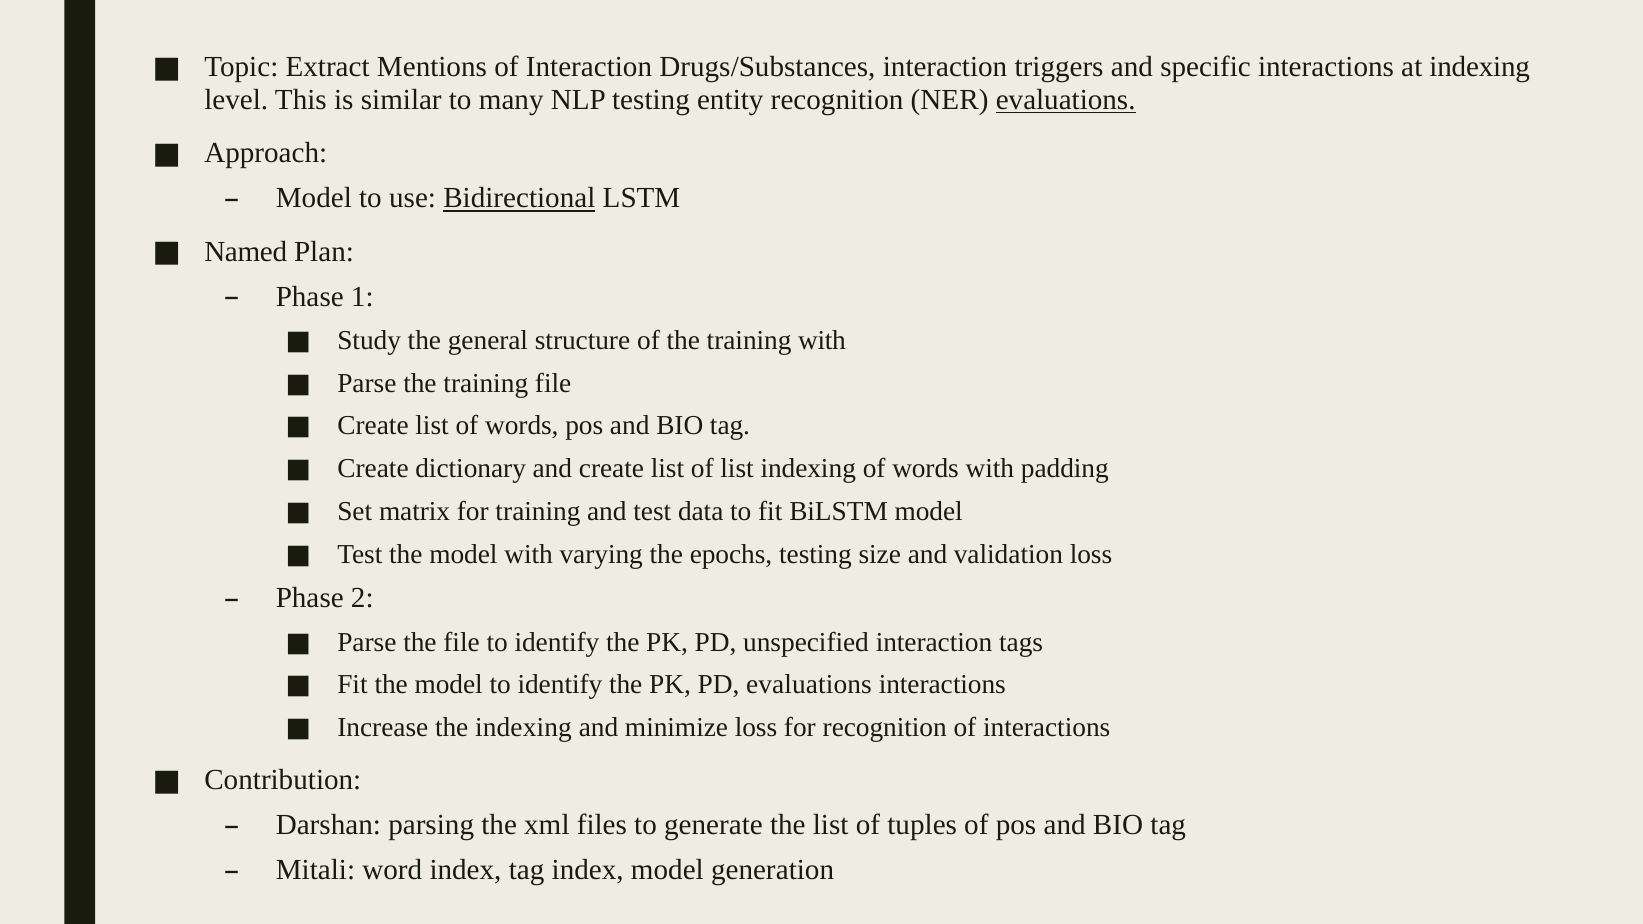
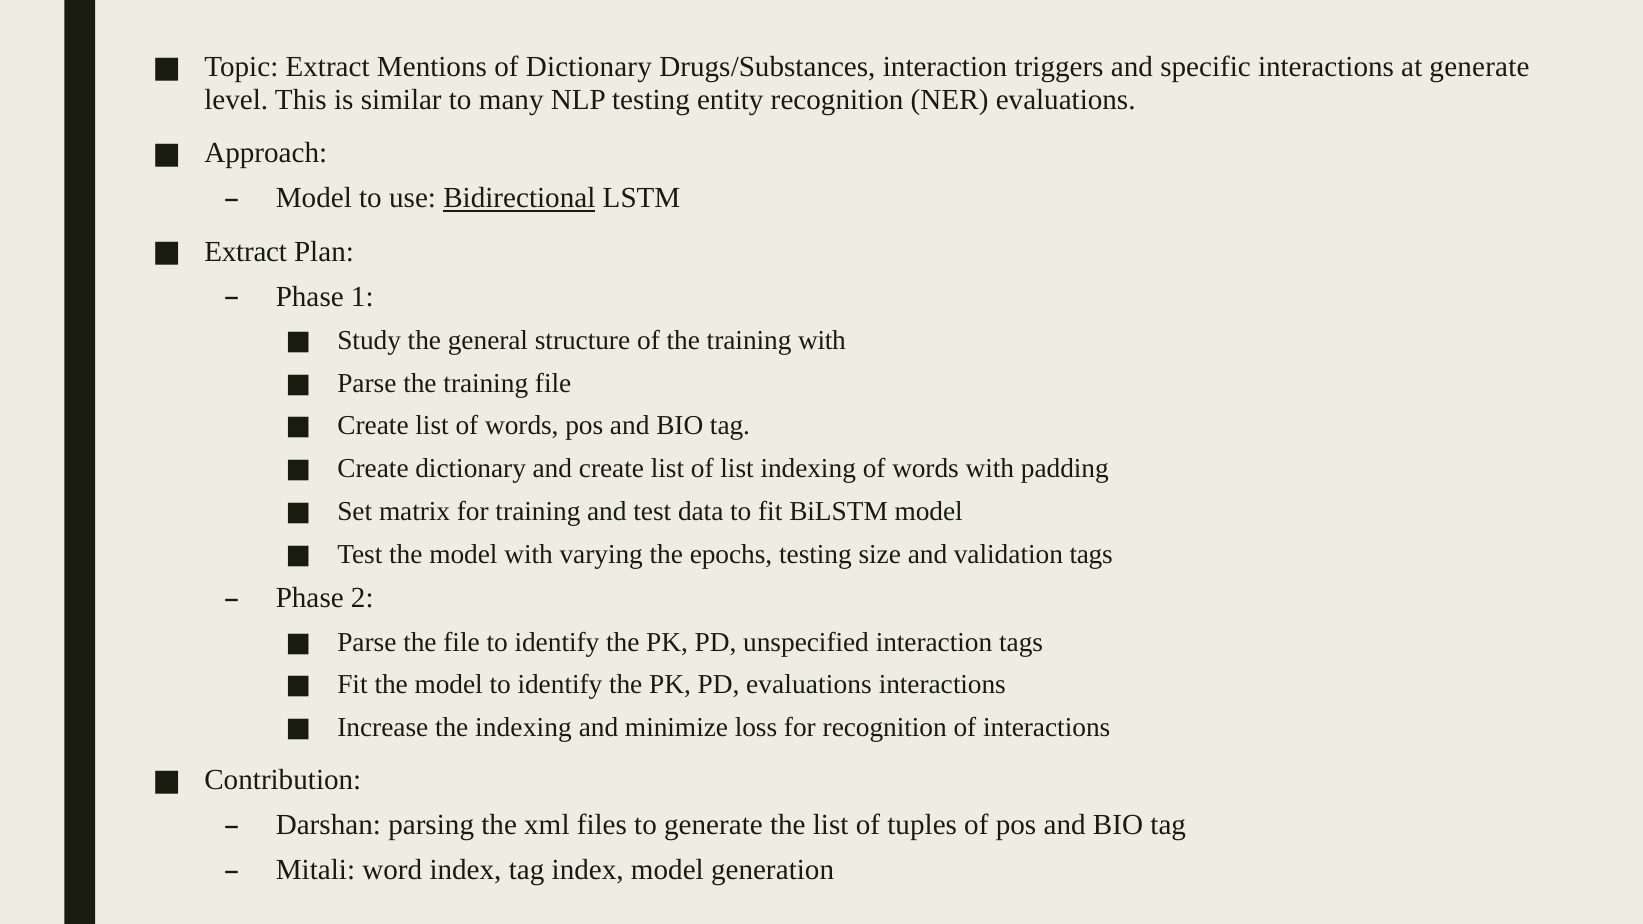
of Interaction: Interaction -> Dictionary
at indexing: indexing -> generate
evaluations at (1066, 100) underline: present -> none
Named at (246, 252): Named -> Extract
validation loss: loss -> tags
